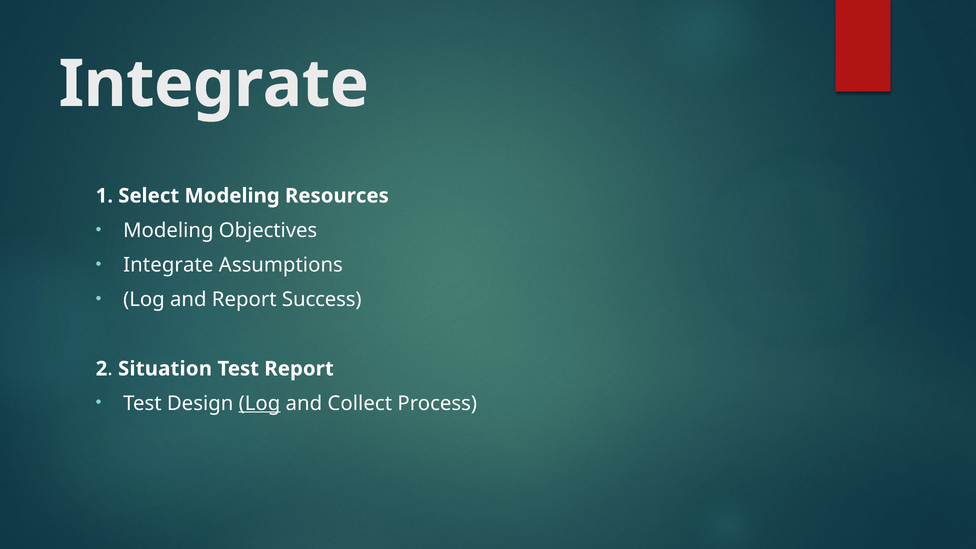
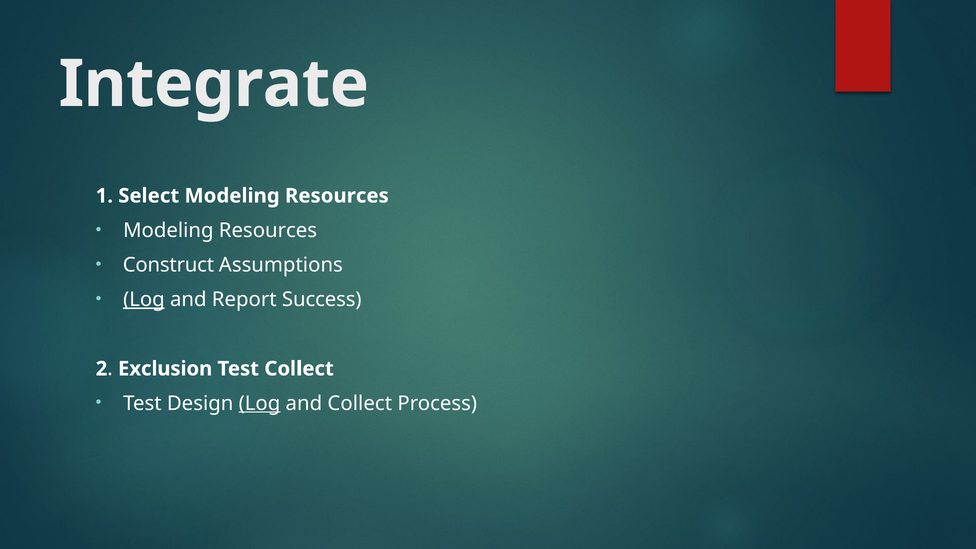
Objectives at (268, 230): Objectives -> Resources
Integrate at (168, 265): Integrate -> Construct
Log at (144, 300) underline: none -> present
Situation: Situation -> Exclusion
Test Report: Report -> Collect
